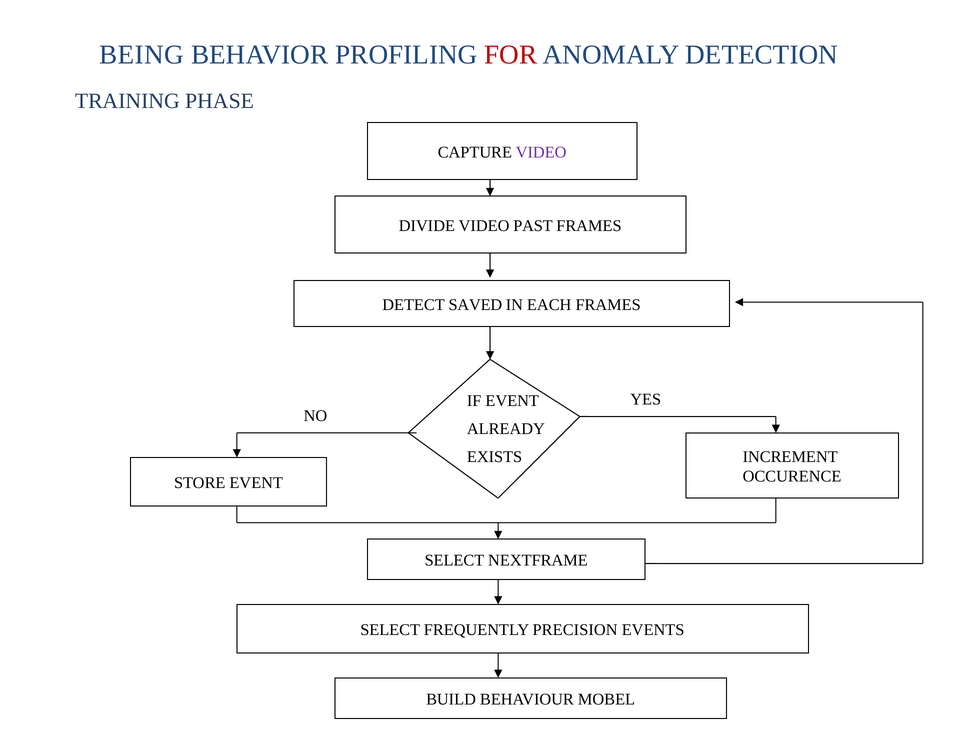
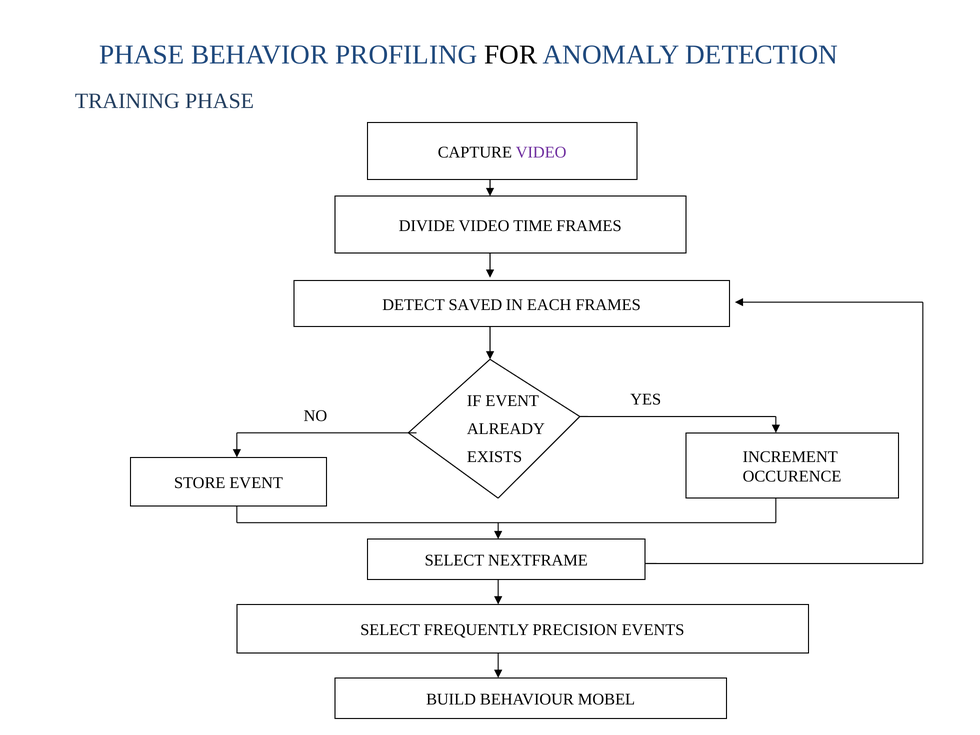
BEING at (142, 55): BEING -> PHASE
FOR colour: red -> black
PAST: PAST -> TIME
